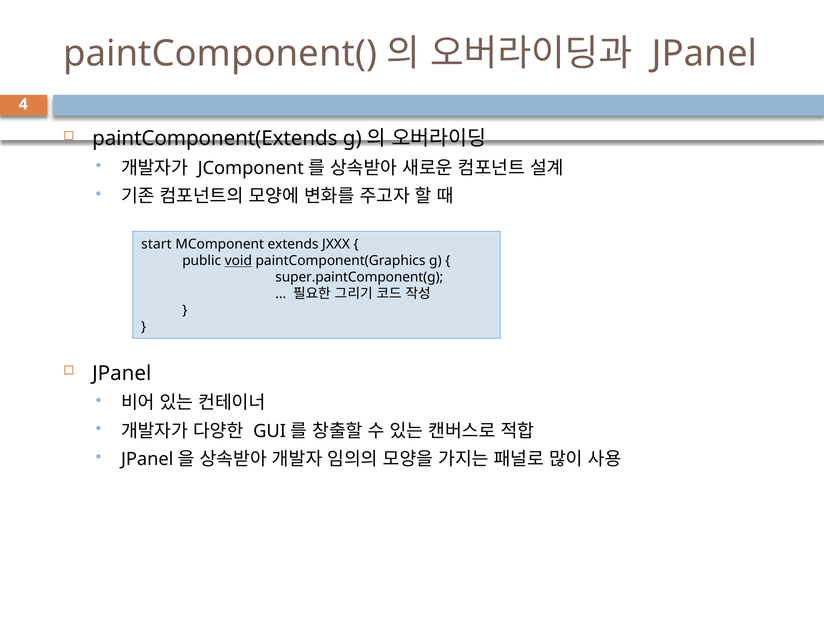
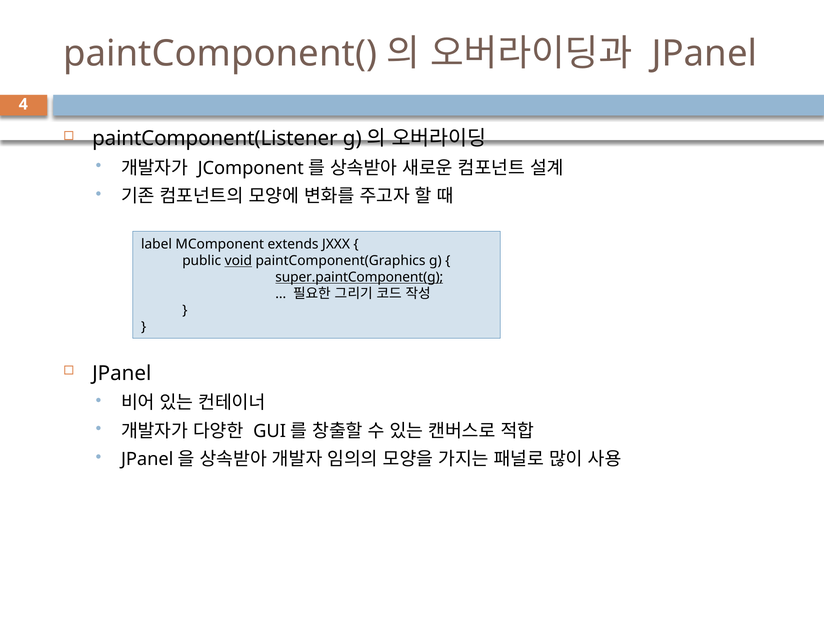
paintComponent(Extends: paintComponent(Extends -> paintComponent(Listener
start: start -> label
super.paintComponent(g underline: none -> present
